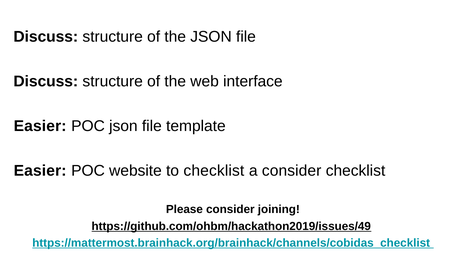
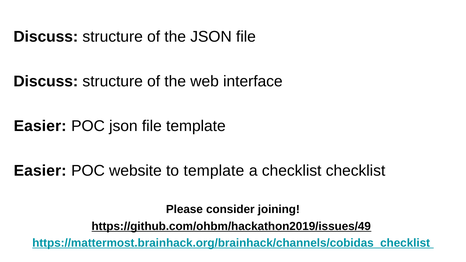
to checklist: checklist -> template
a consider: consider -> checklist
